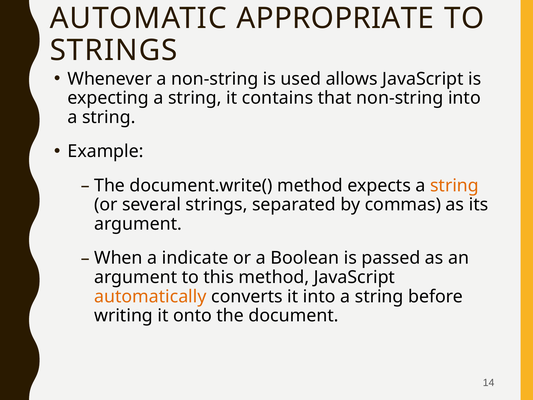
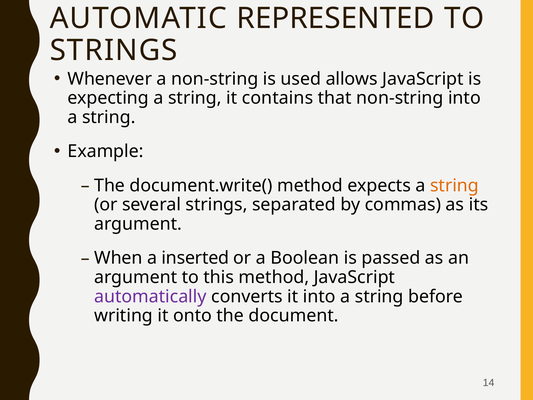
APPROPRIATE: APPROPRIATE -> REPRESENTED
indicate: indicate -> inserted
automatically colour: orange -> purple
